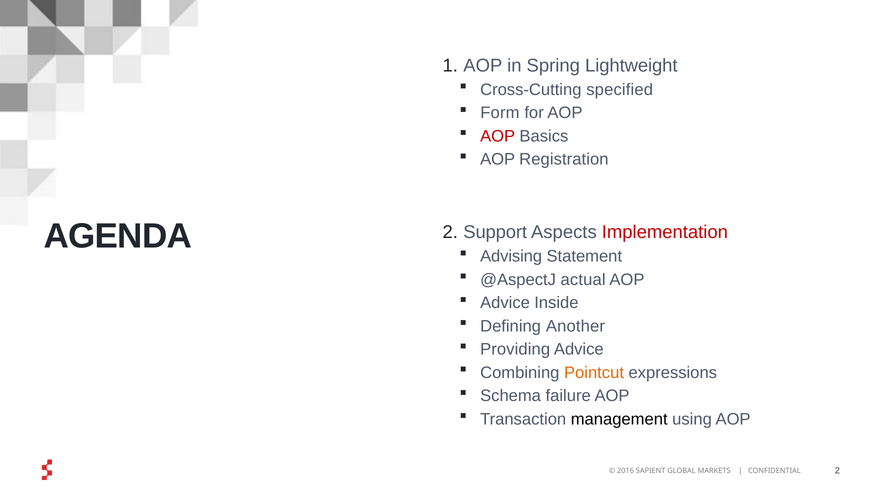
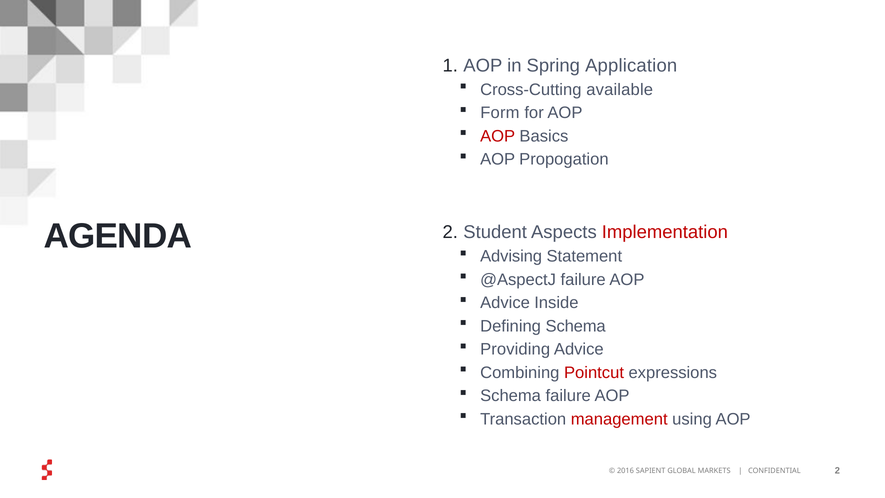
Lightweight: Lightweight -> Application
specified: specified -> available
Registration: Registration -> Propogation
Support: Support -> Student
@AspectJ actual: actual -> failure
Defining Another: Another -> Schema
Pointcut colour: orange -> red
management colour: black -> red
